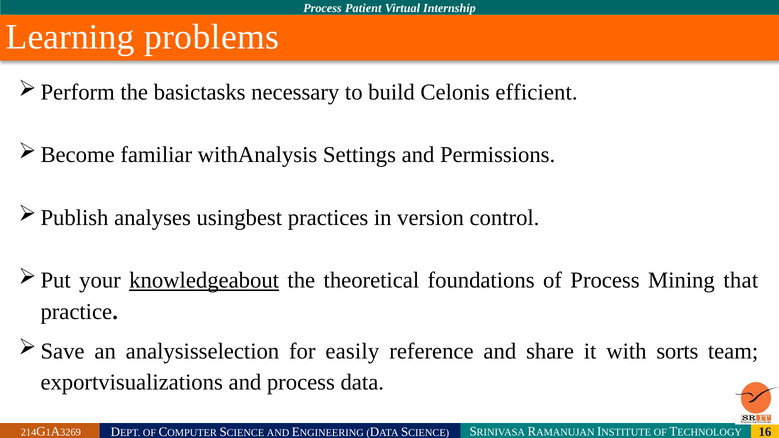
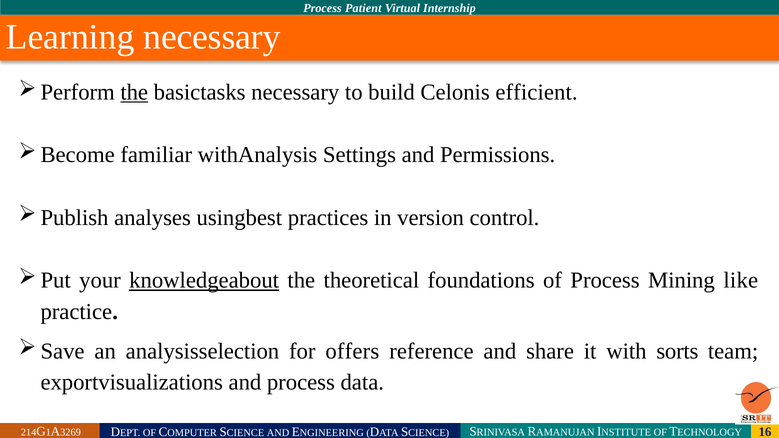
Learning problems: problems -> necessary
the at (134, 92) underline: none -> present
that: that -> like
easily: easily -> offers
